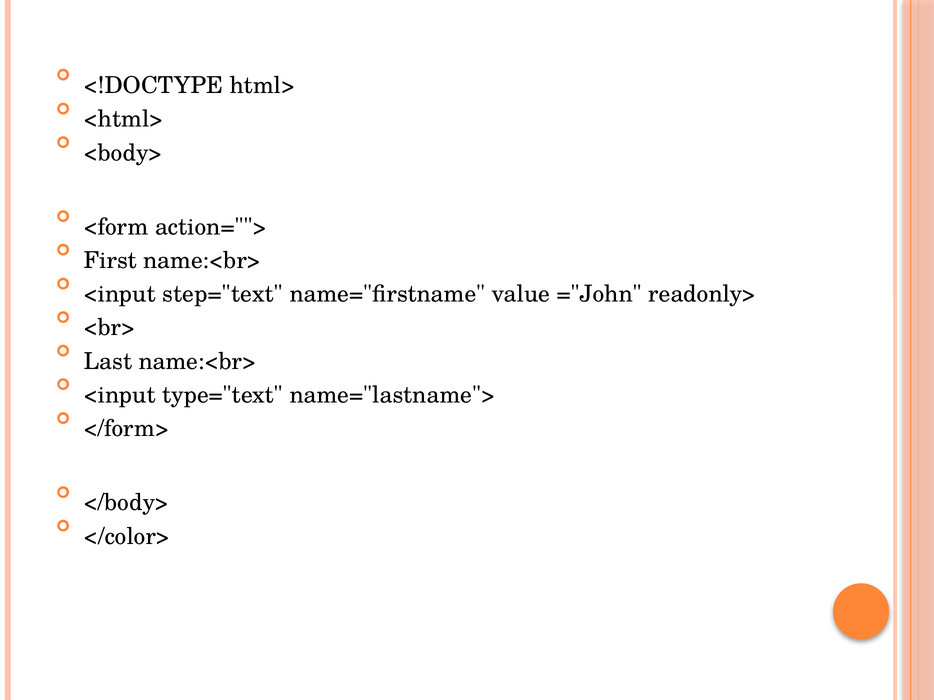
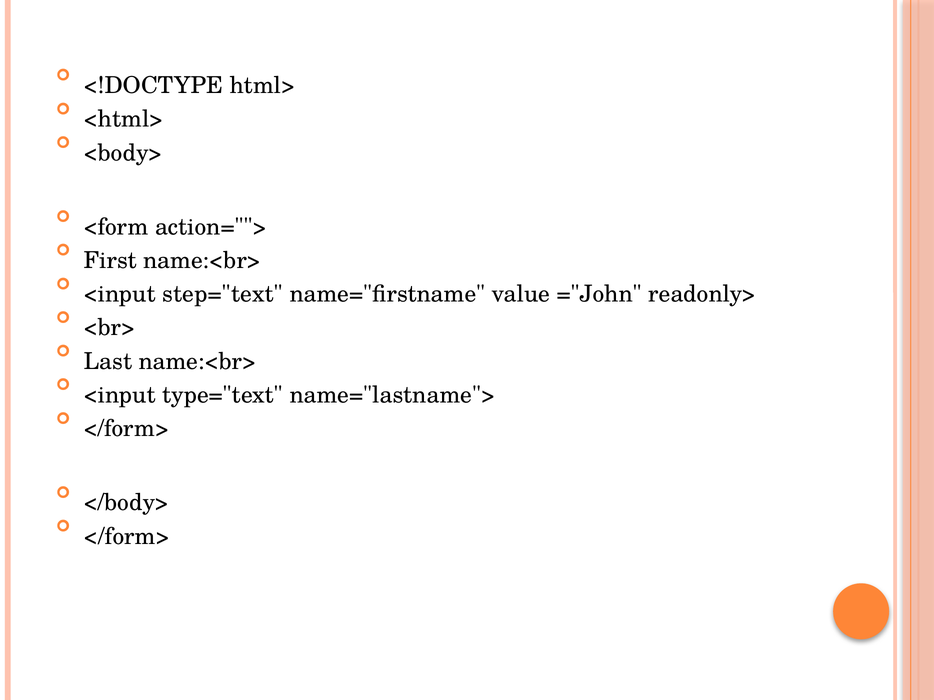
</color> at (127, 537): </color> -> </form>
